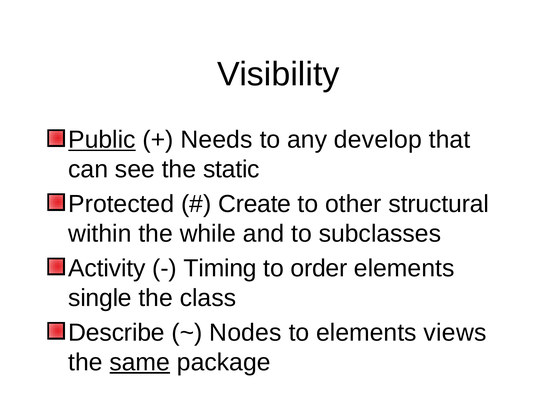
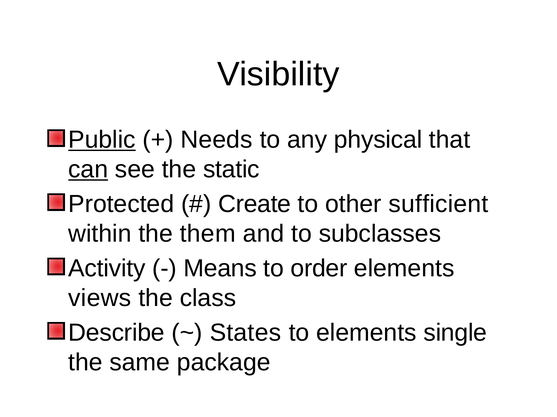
develop: develop -> physical
can underline: none -> present
structural: structural -> sufficient
while: while -> them
Timing: Timing -> Means
single: single -> views
Nodes: Nodes -> States
views: views -> single
same underline: present -> none
